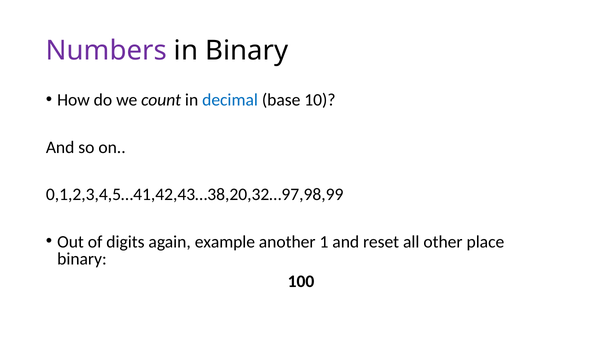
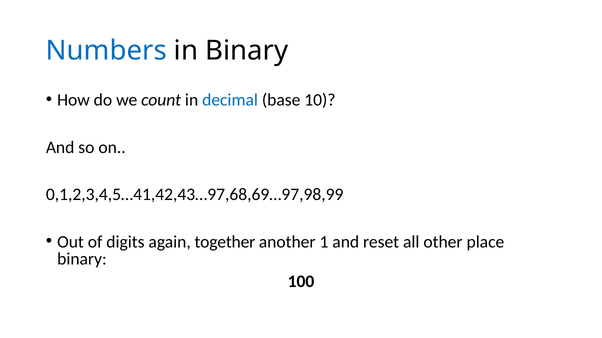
Numbers colour: purple -> blue
0,1,2,3,4,5…41,42,43…38,20,32…97,98,99: 0,1,2,3,4,5…41,42,43…38,20,32…97,98,99 -> 0,1,2,3,4,5…41,42,43…97,68,69…97,98,99
example: example -> together
